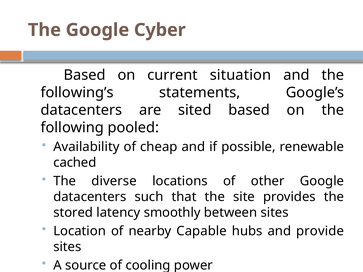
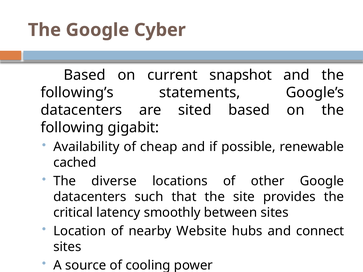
situation: situation -> snapshot
pooled: pooled -> gigabit
stored: stored -> critical
Capable: Capable -> Website
provide: provide -> connect
